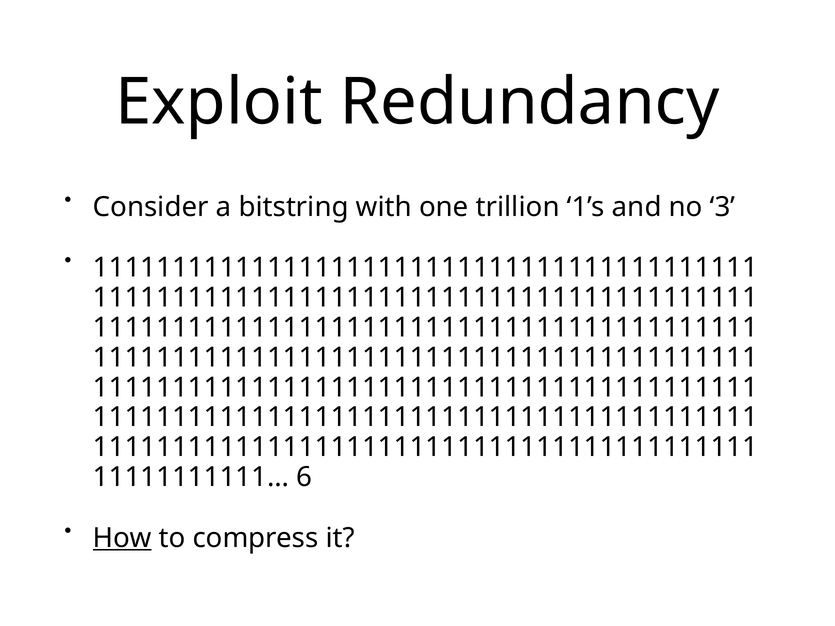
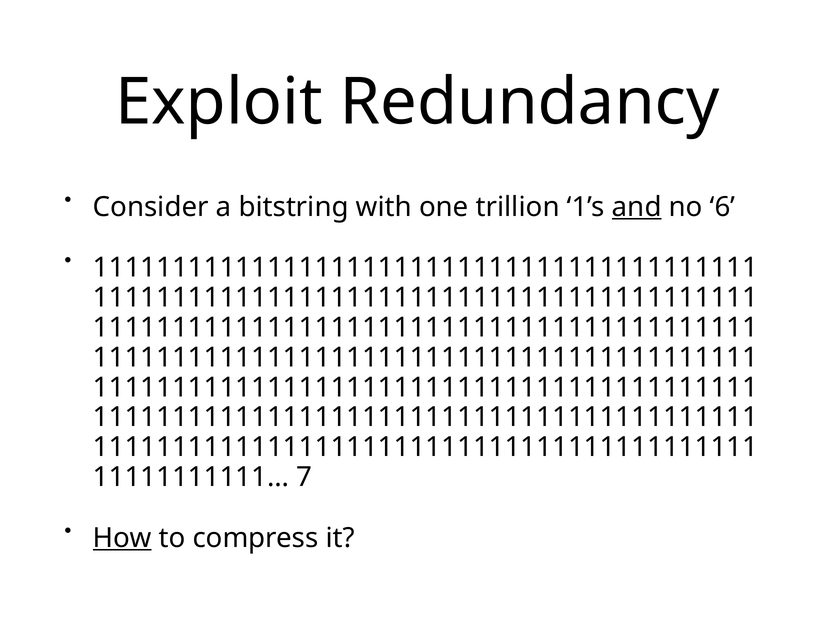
and underline: none -> present
3: 3 -> 6
6: 6 -> 7
